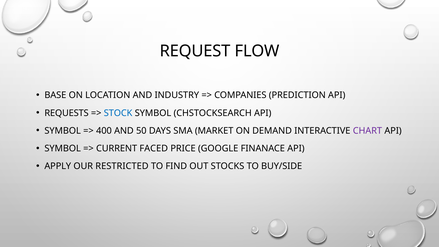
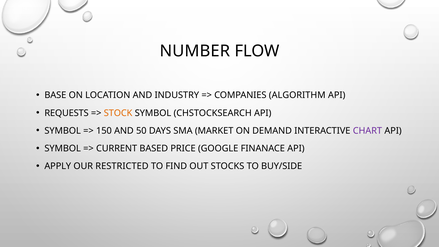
REQUEST: REQUEST -> NUMBER
PREDICTION: PREDICTION -> ALGORITHM
STOCK colour: blue -> orange
400: 400 -> 150
FACED: FACED -> BASED
